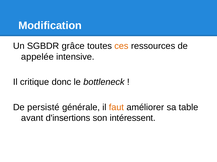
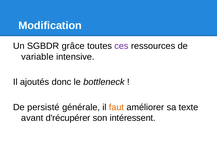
ces colour: orange -> purple
appelée: appelée -> variable
critique: critique -> ajoutés
table: table -> texte
d'insertions: d'insertions -> d'récupérer
